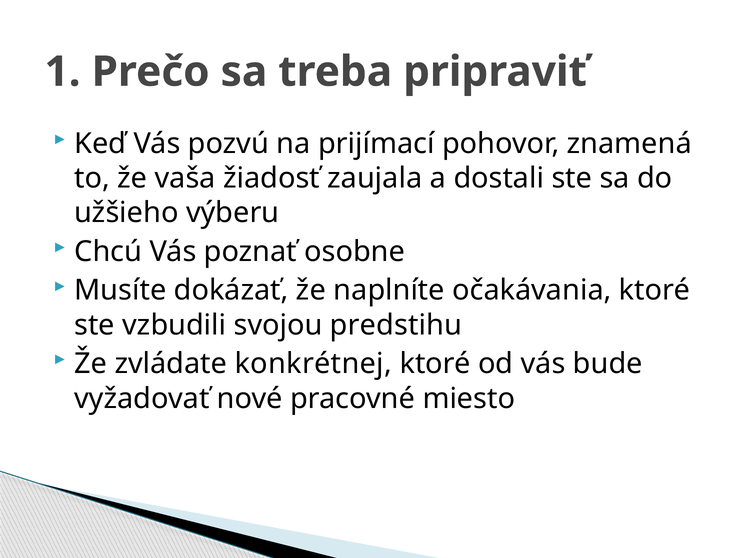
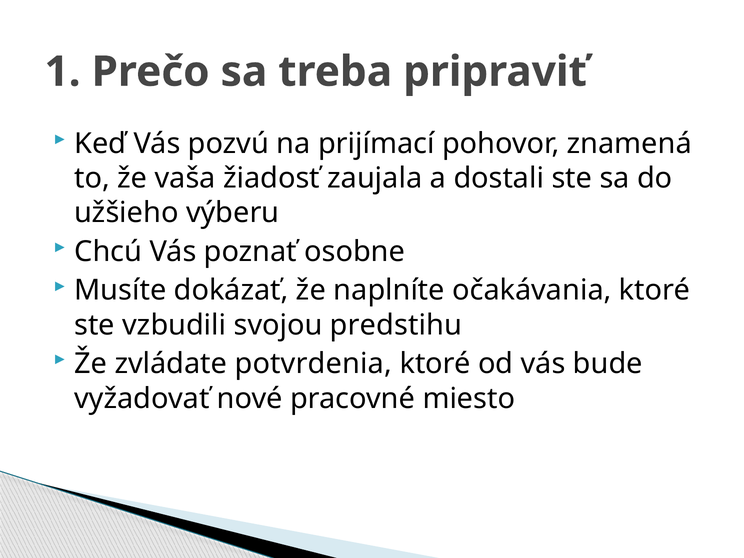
konkrétnej: konkrétnej -> potvrdenia
